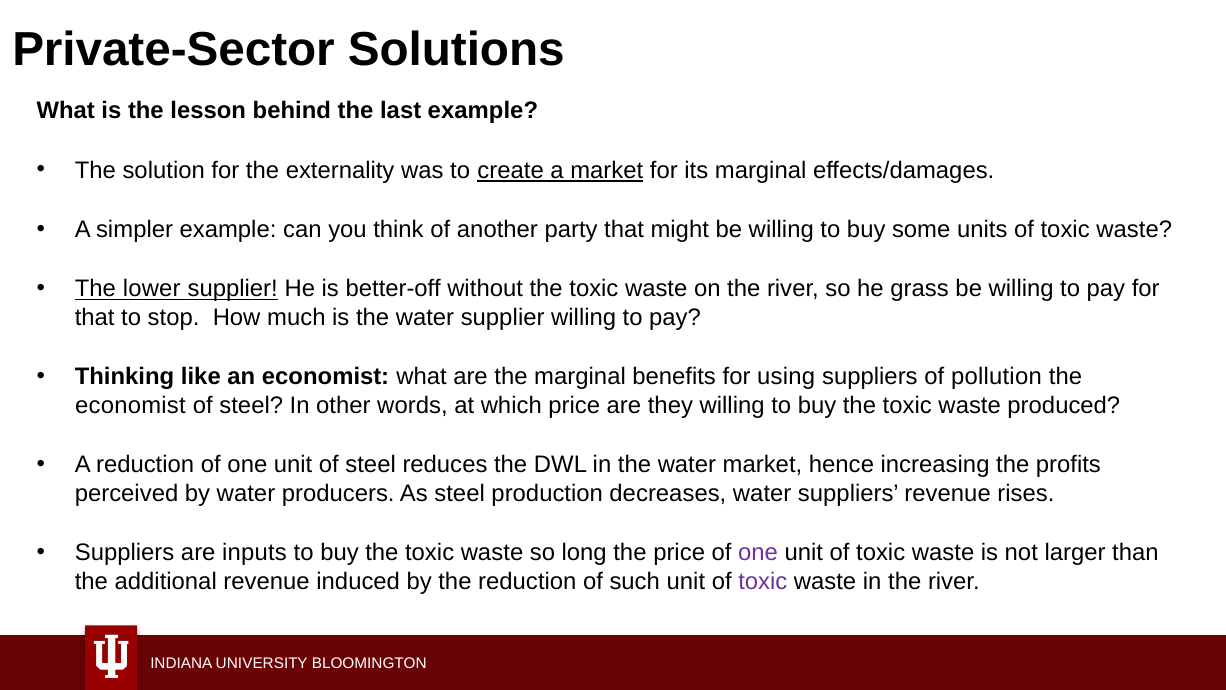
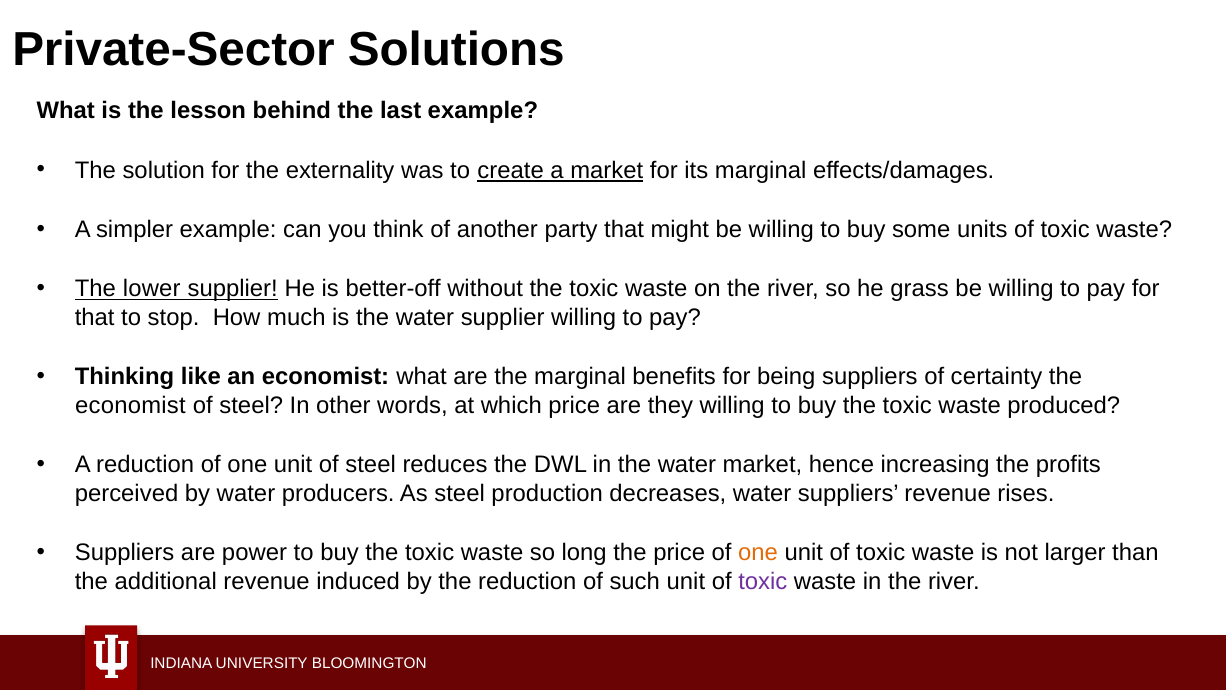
using: using -> being
pollution: pollution -> certainty
inputs: inputs -> power
one at (758, 552) colour: purple -> orange
